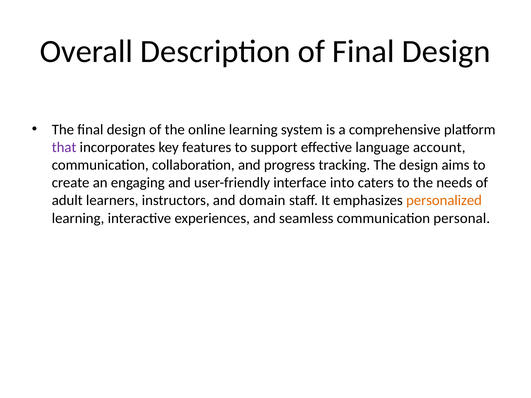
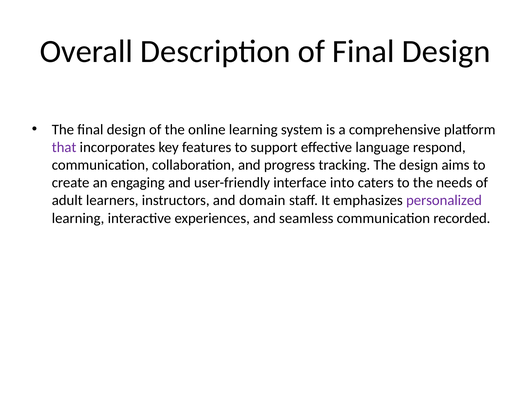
account: account -> respond
personalized colour: orange -> purple
personal: personal -> recorded
